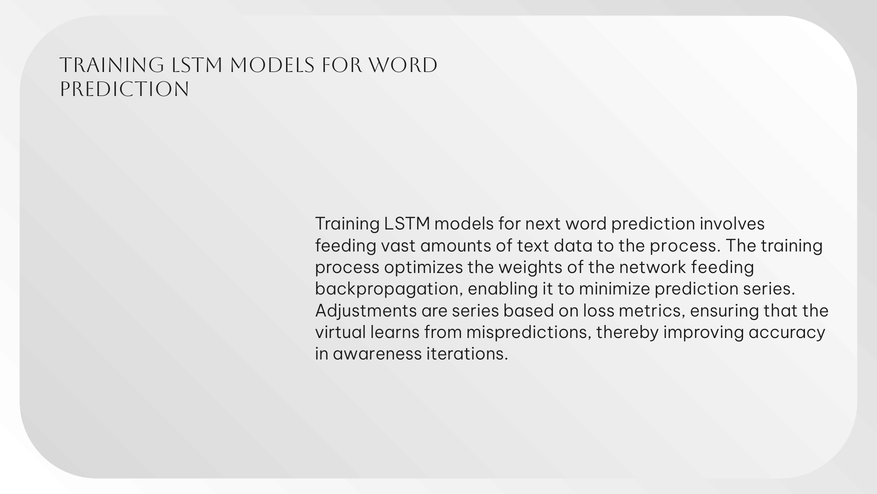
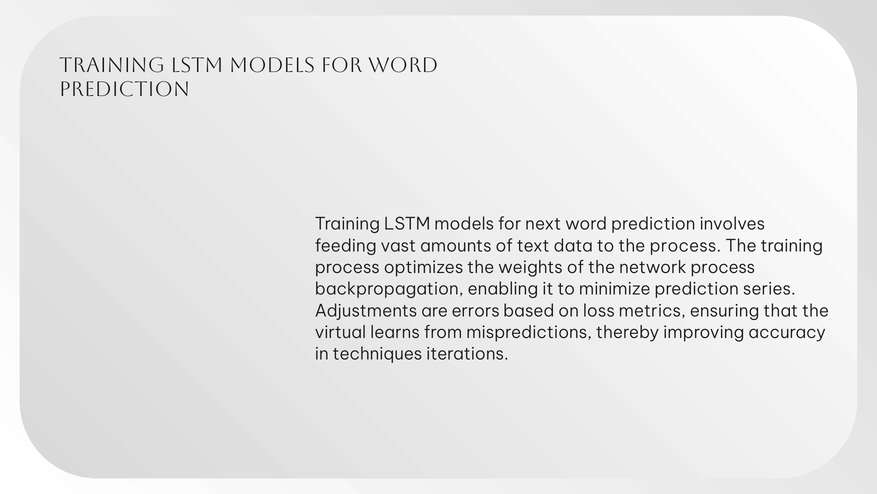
network feeding: feeding -> process
are series: series -> errors
awareness: awareness -> techniques
